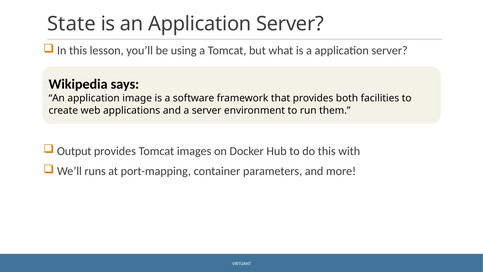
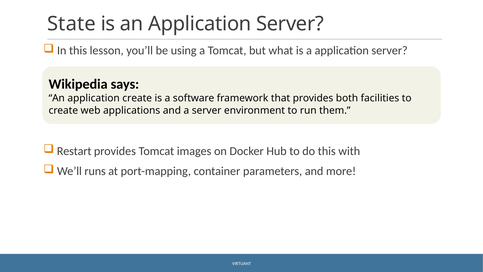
application image: image -> create
Output: Output -> Restart
